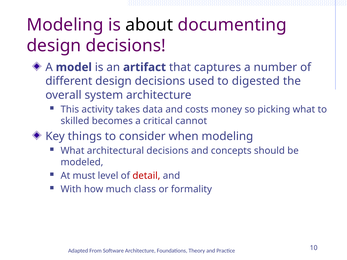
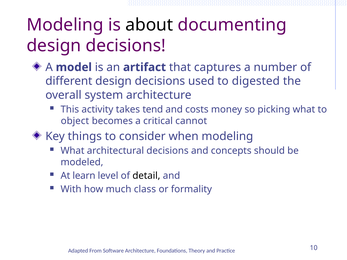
data: data -> tend
skilled: skilled -> object
must: must -> learn
detail colour: red -> black
